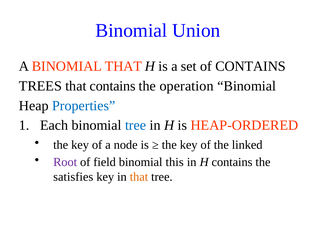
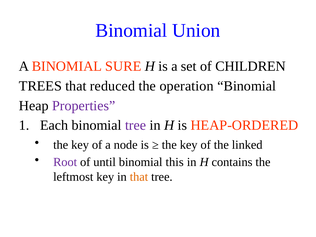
BINOMIAL THAT: THAT -> SURE
of CONTAINS: CONTAINS -> CHILDREN
that contains: contains -> reduced
Properties colour: blue -> purple
tree at (136, 125) colour: blue -> purple
field: field -> until
satisfies: satisfies -> leftmost
